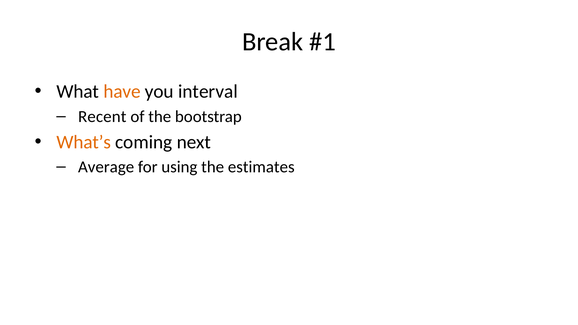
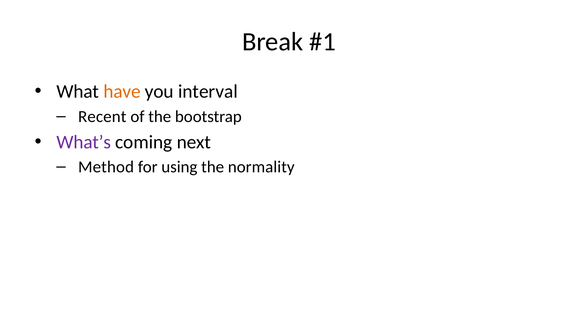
What’s colour: orange -> purple
Average: Average -> Method
estimates: estimates -> normality
